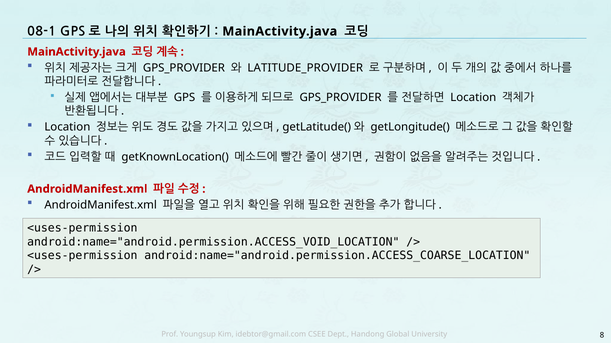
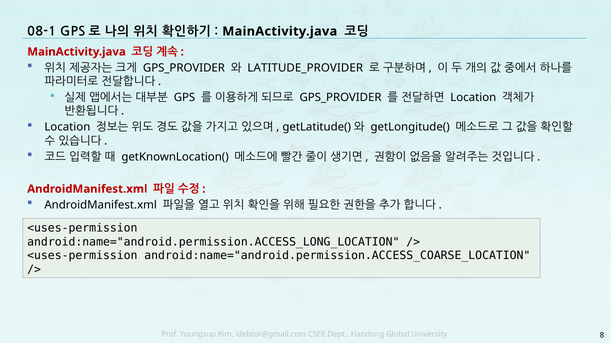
android:name="android.permission.ACCESS_VOID_LOCATION: android:name="android.permission.ACCESS_VOID_LOCATION -> android:name="android.permission.ACCESS_LONG_LOCATION
